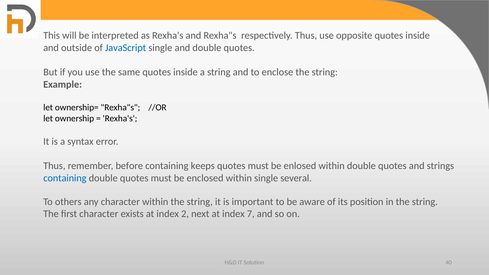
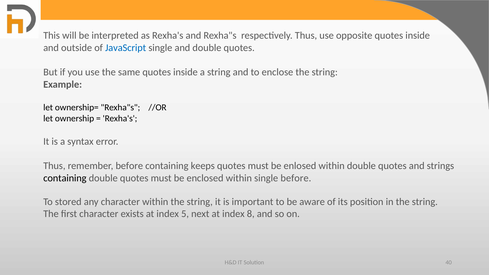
containing at (65, 178) colour: blue -> black
single several: several -> before
others: others -> stored
2: 2 -> 5
7: 7 -> 8
